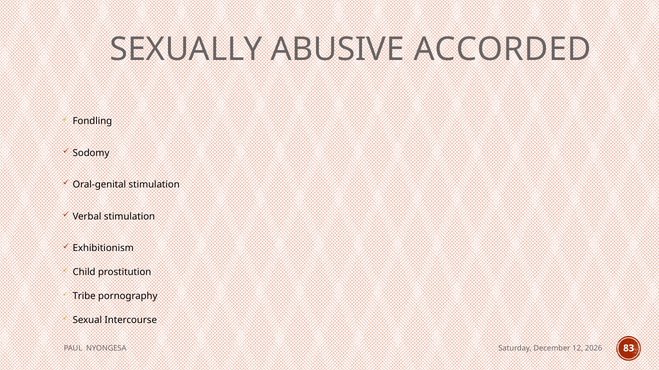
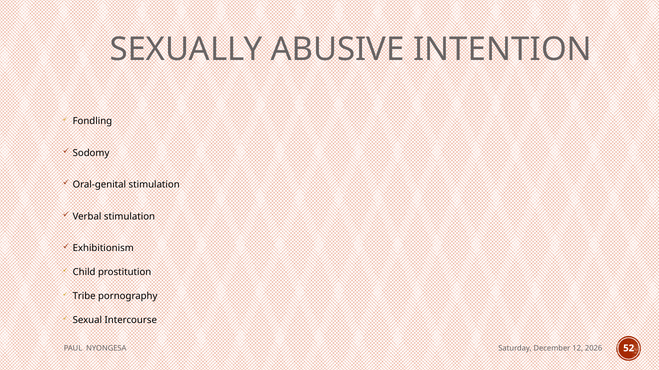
ACCORDED: ACCORDED -> INTENTION
83: 83 -> 52
